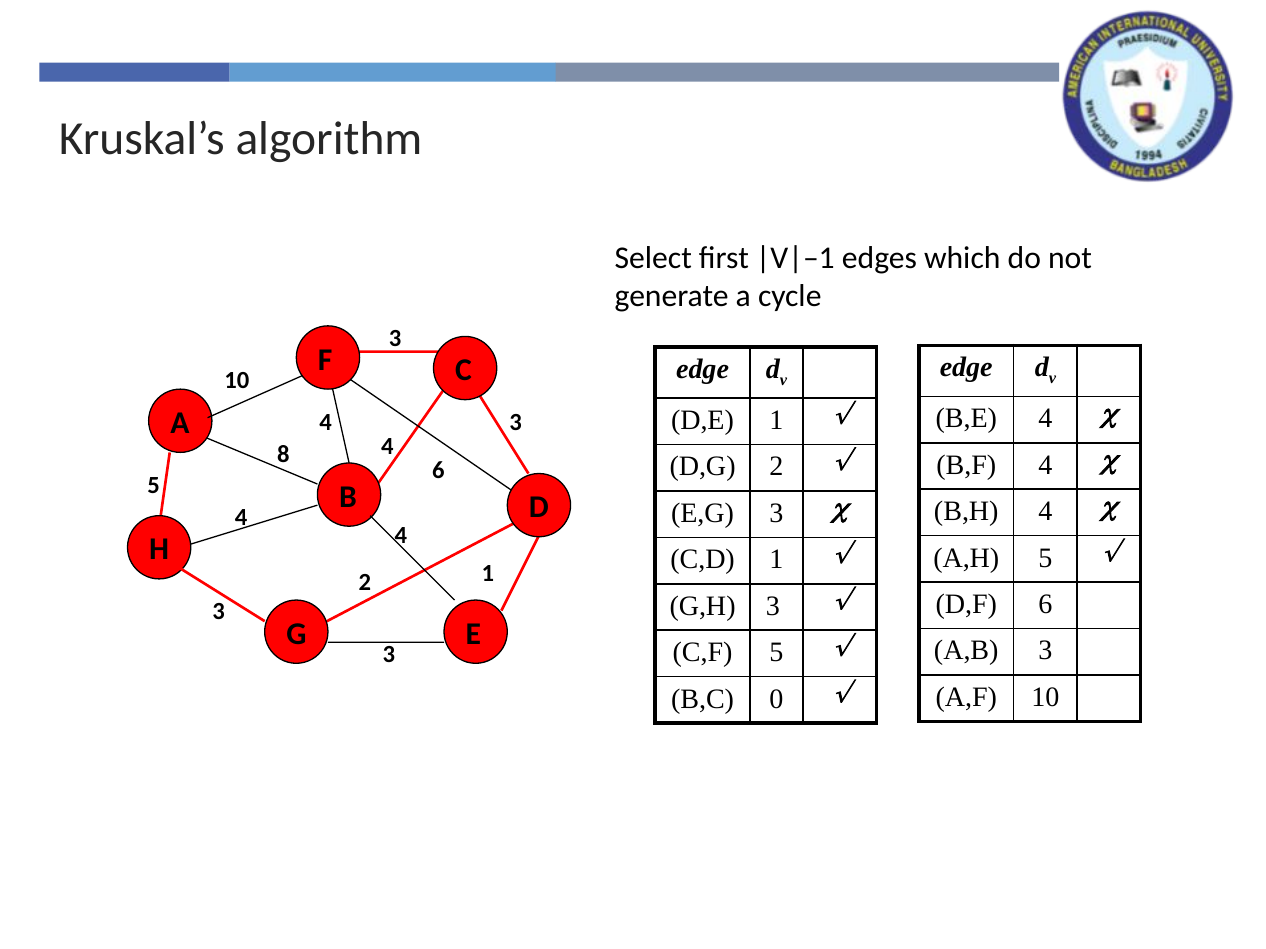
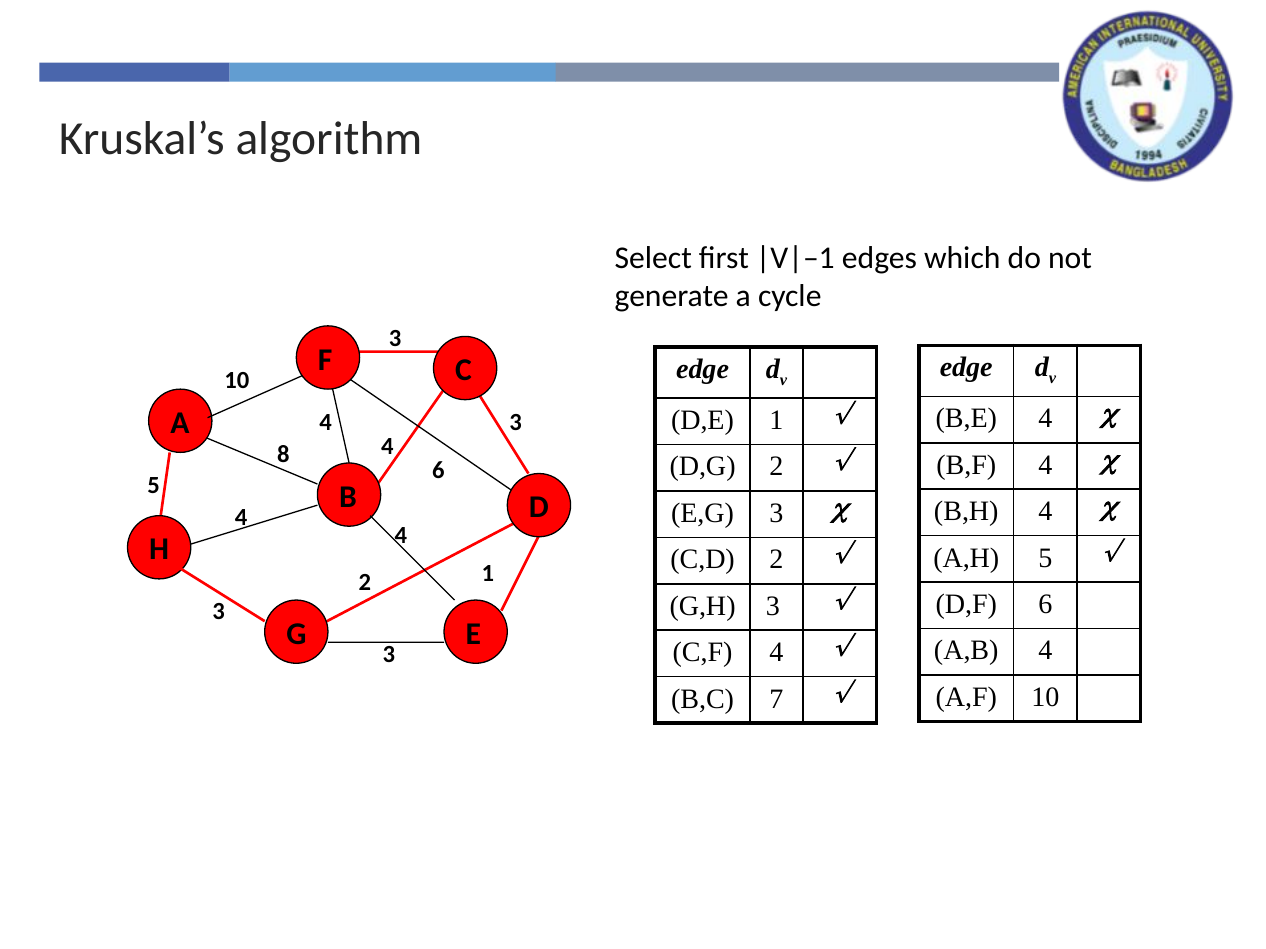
C,D 1: 1 -> 2
A,B 3: 3 -> 4
C,F 5: 5 -> 4
0: 0 -> 7
